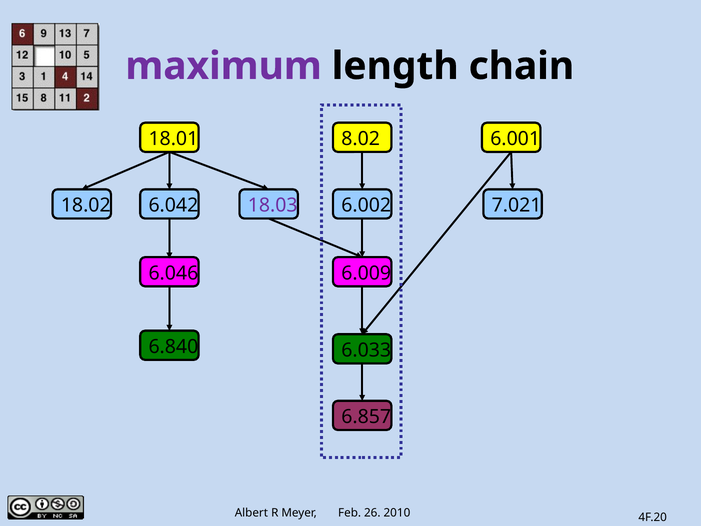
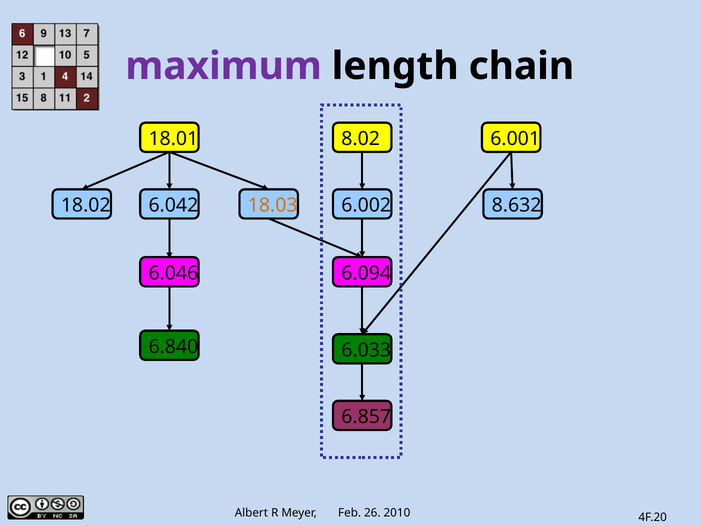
18.03 colour: purple -> orange
7.021: 7.021 -> 8.632
6.009: 6.009 -> 6.094
